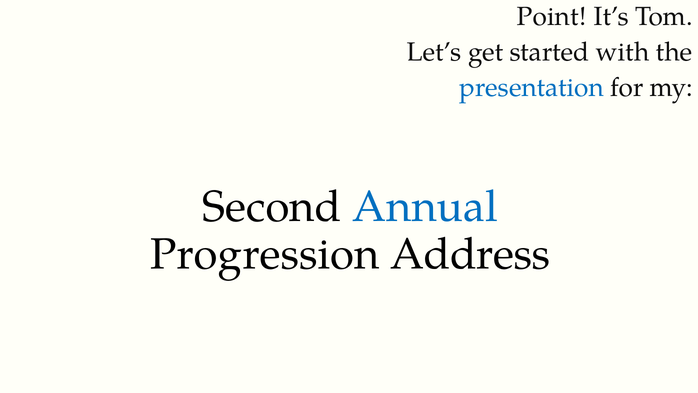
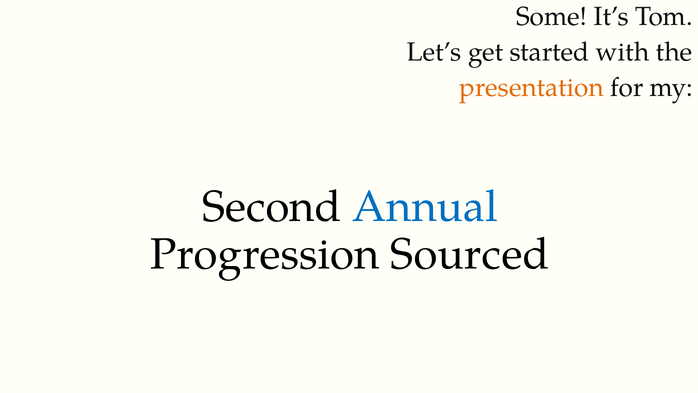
Point: Point -> Some
presentation colour: blue -> orange
Address: Address -> Sourced
